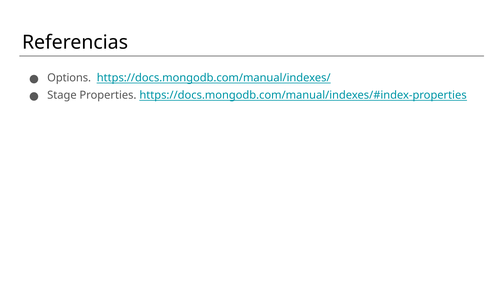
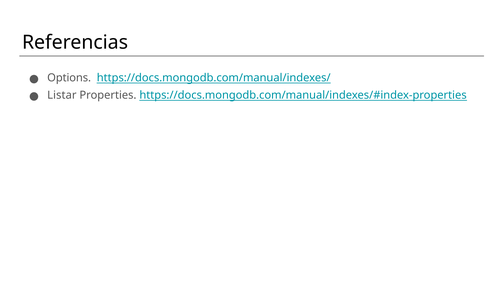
Stage: Stage -> Listar
